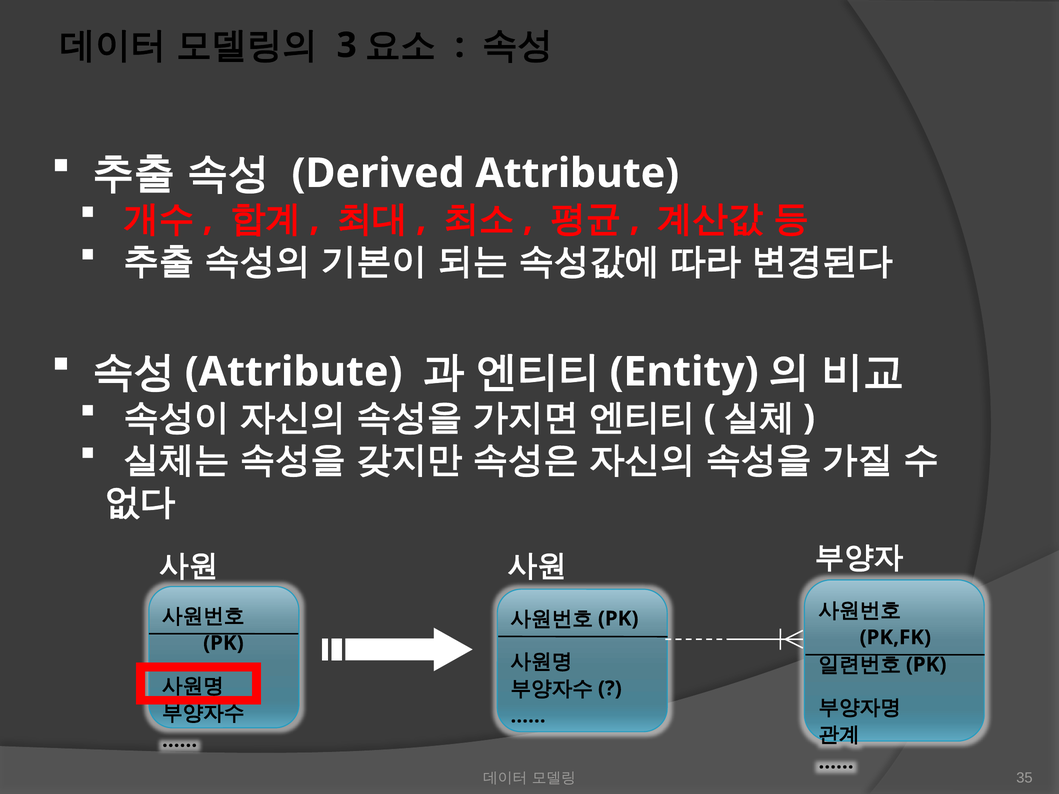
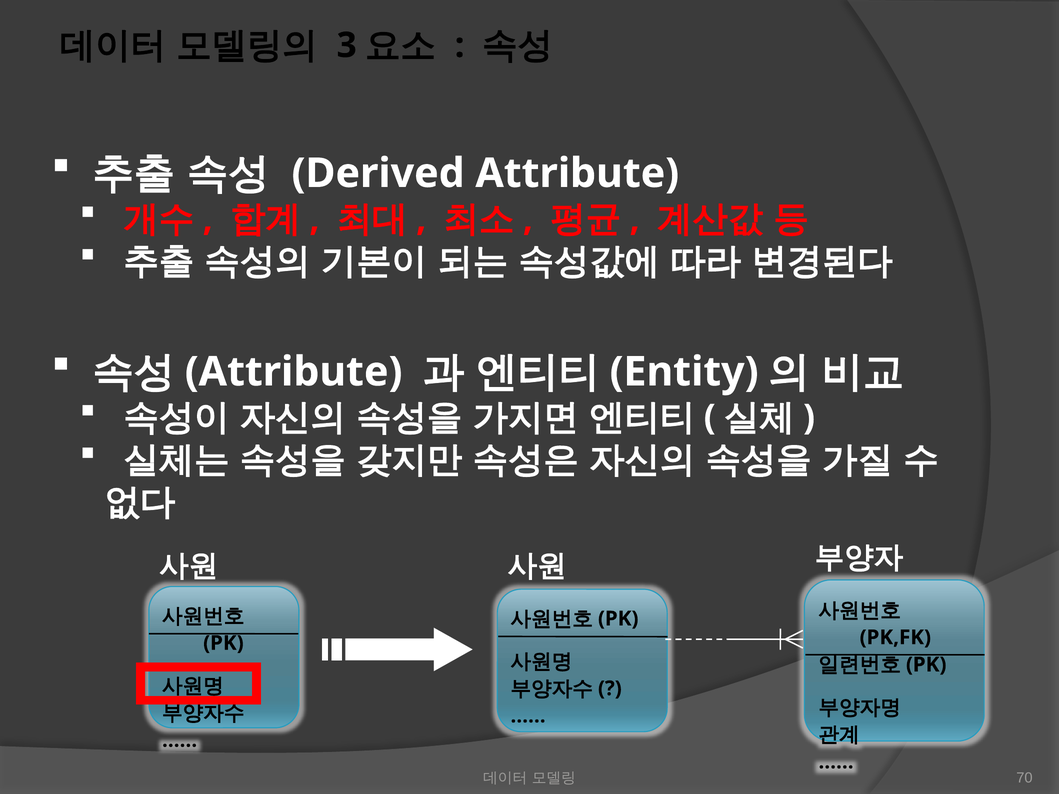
35: 35 -> 70
